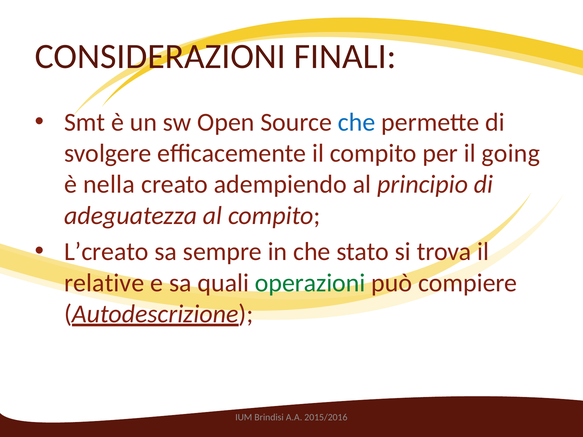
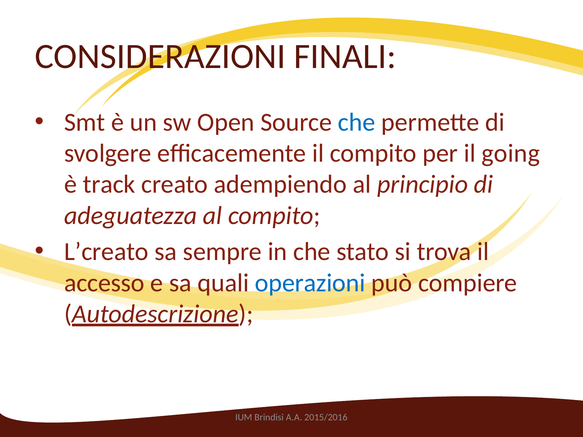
nella: nella -> track
relative: relative -> accesso
operazioni colour: green -> blue
